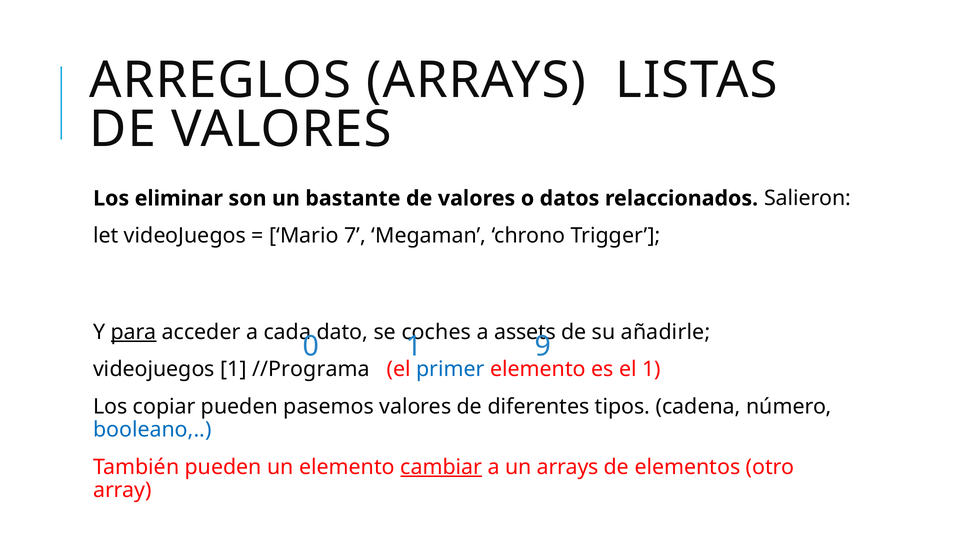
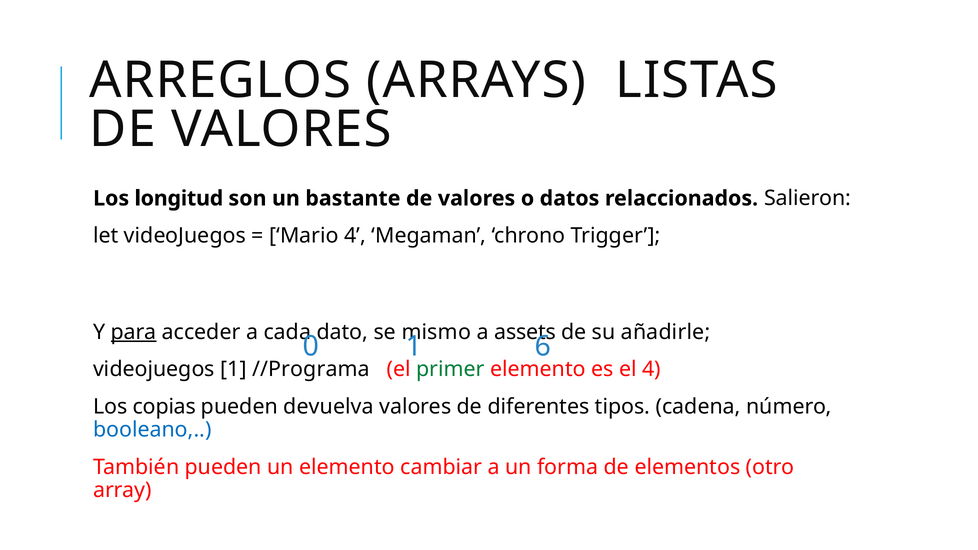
eliminar: eliminar -> longitud
Mario 7: 7 -> 4
coches: coches -> mismo
9: 9 -> 6
primer colour: blue -> green
el 1: 1 -> 4
copiar: copiar -> copias
pasemos: pasemos -> devuelva
cambiar underline: present -> none
un arrays: arrays -> forma
